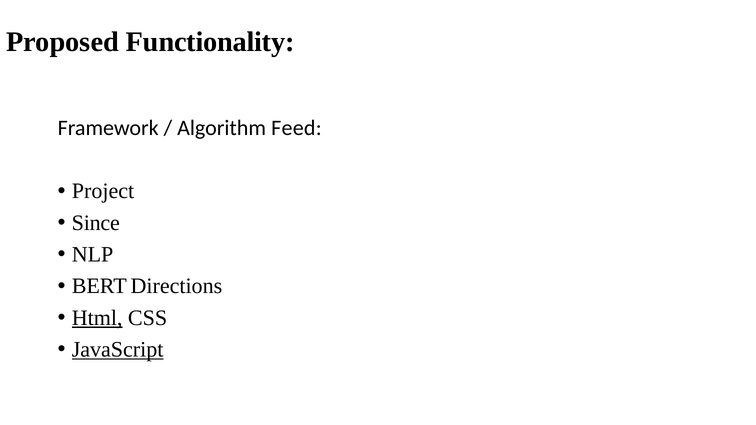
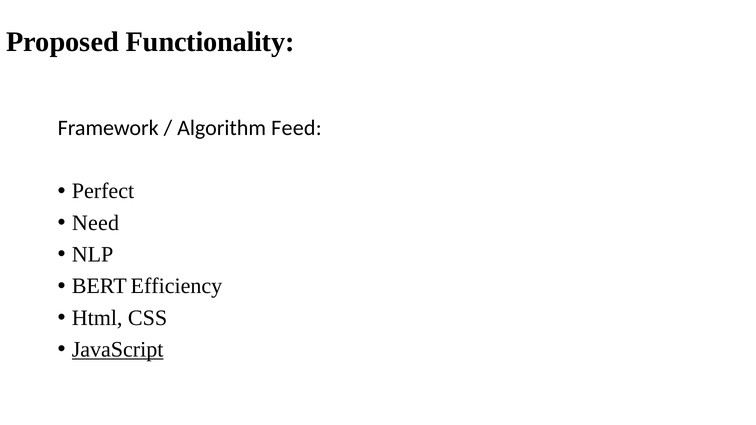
Project: Project -> Perfect
Since: Since -> Need
Directions: Directions -> Efficiency
Html underline: present -> none
